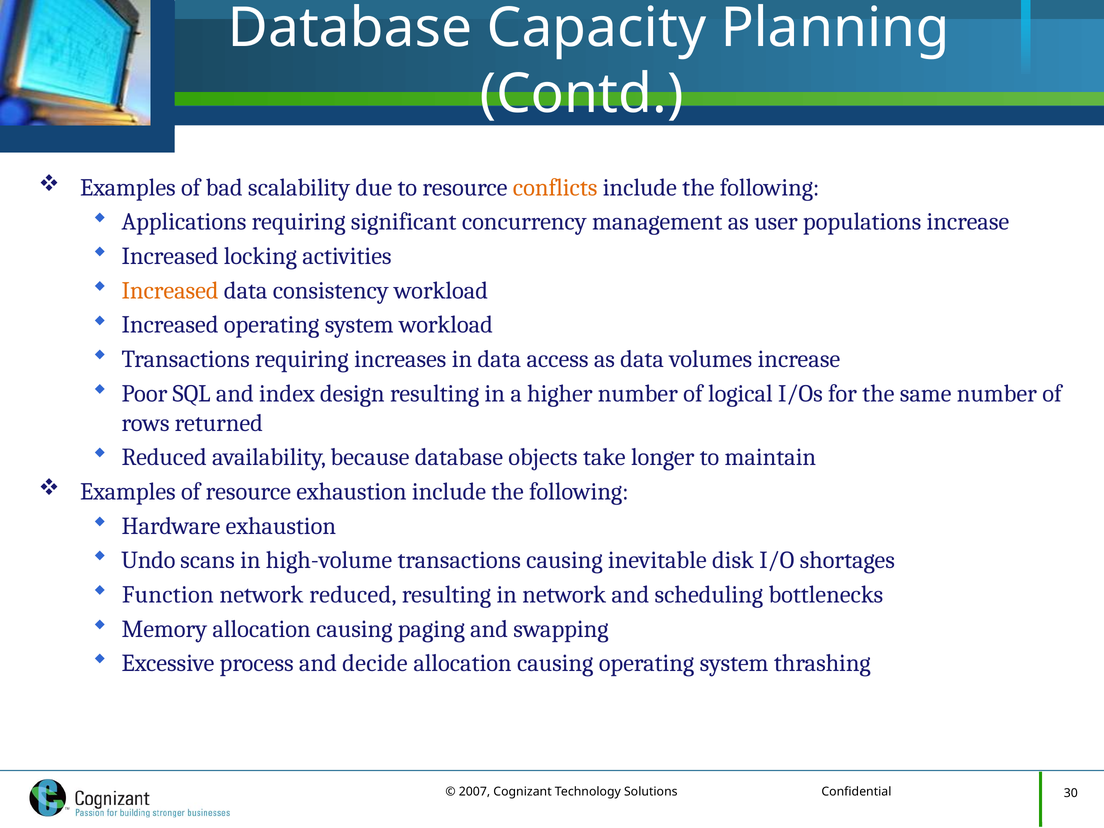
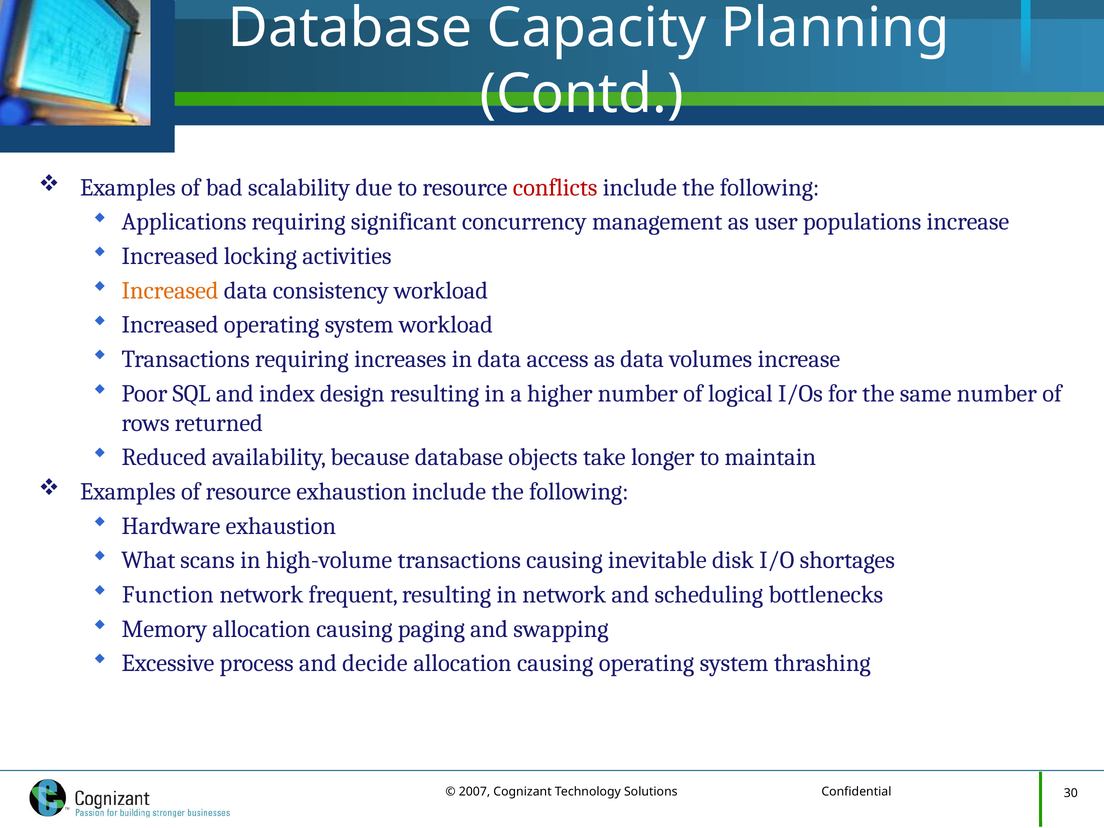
conflicts colour: orange -> red
Undo: Undo -> What
network reduced: reduced -> frequent
